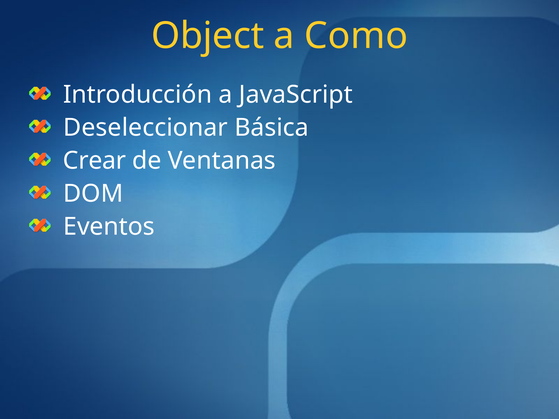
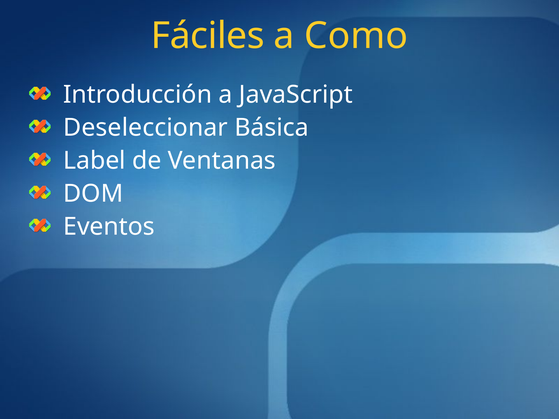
Object: Object -> Fáciles
Crear: Crear -> Label
